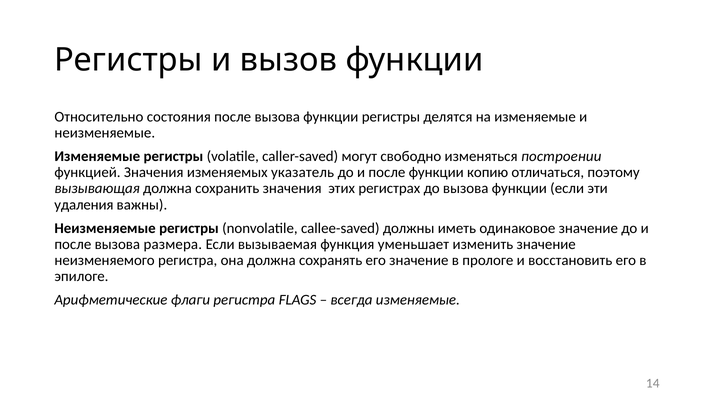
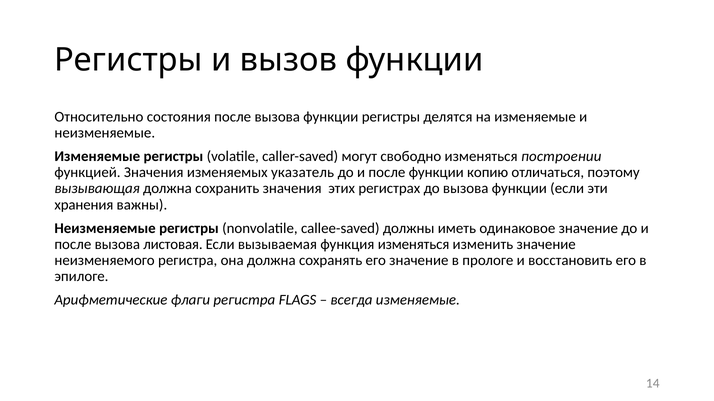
удаления: удаления -> хранения
размера: размера -> листовая
функция уменьшает: уменьшает -> изменяться
